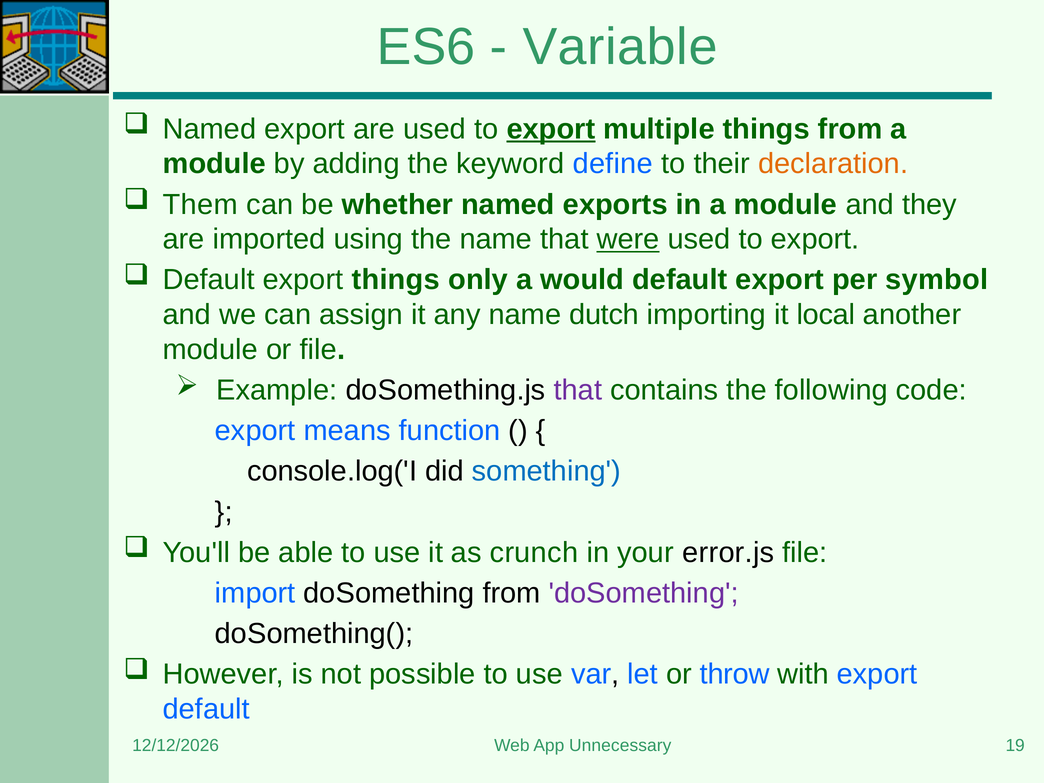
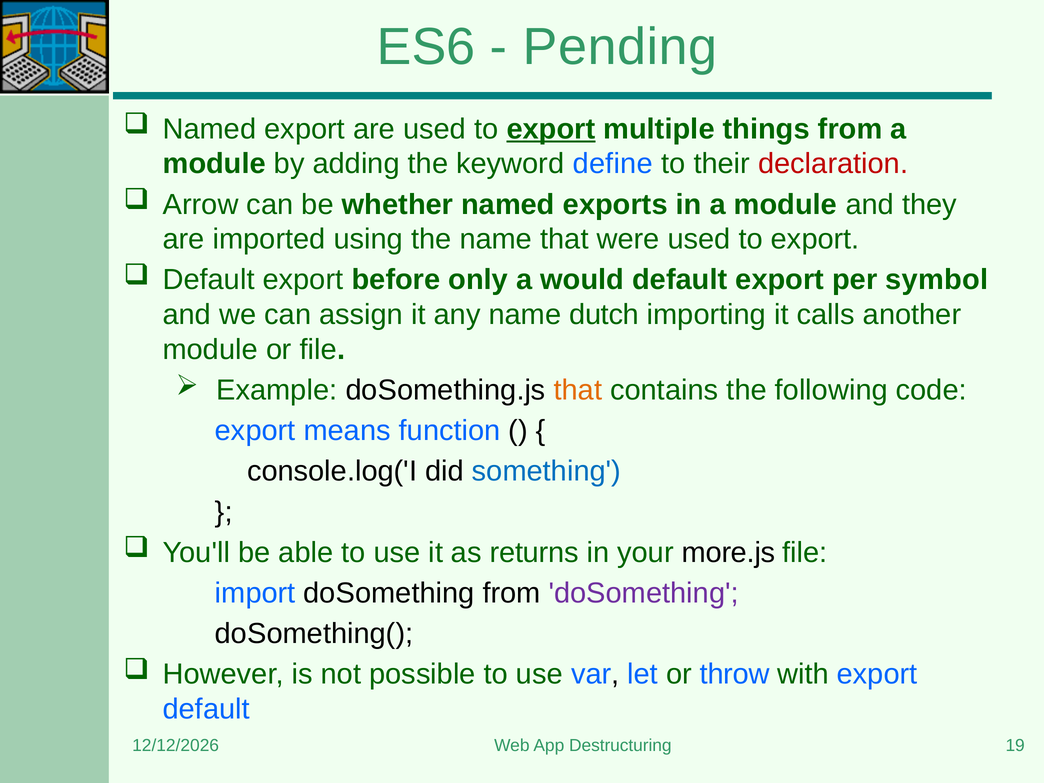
Variable: Variable -> Pending
declaration colour: orange -> red
Them: Them -> Arrow
were underline: present -> none
export things: things -> before
local: local -> calls
that at (578, 390) colour: purple -> orange
crunch: crunch -> returns
error.js: error.js -> more.js
Unnecessary: Unnecessary -> Destructuring
